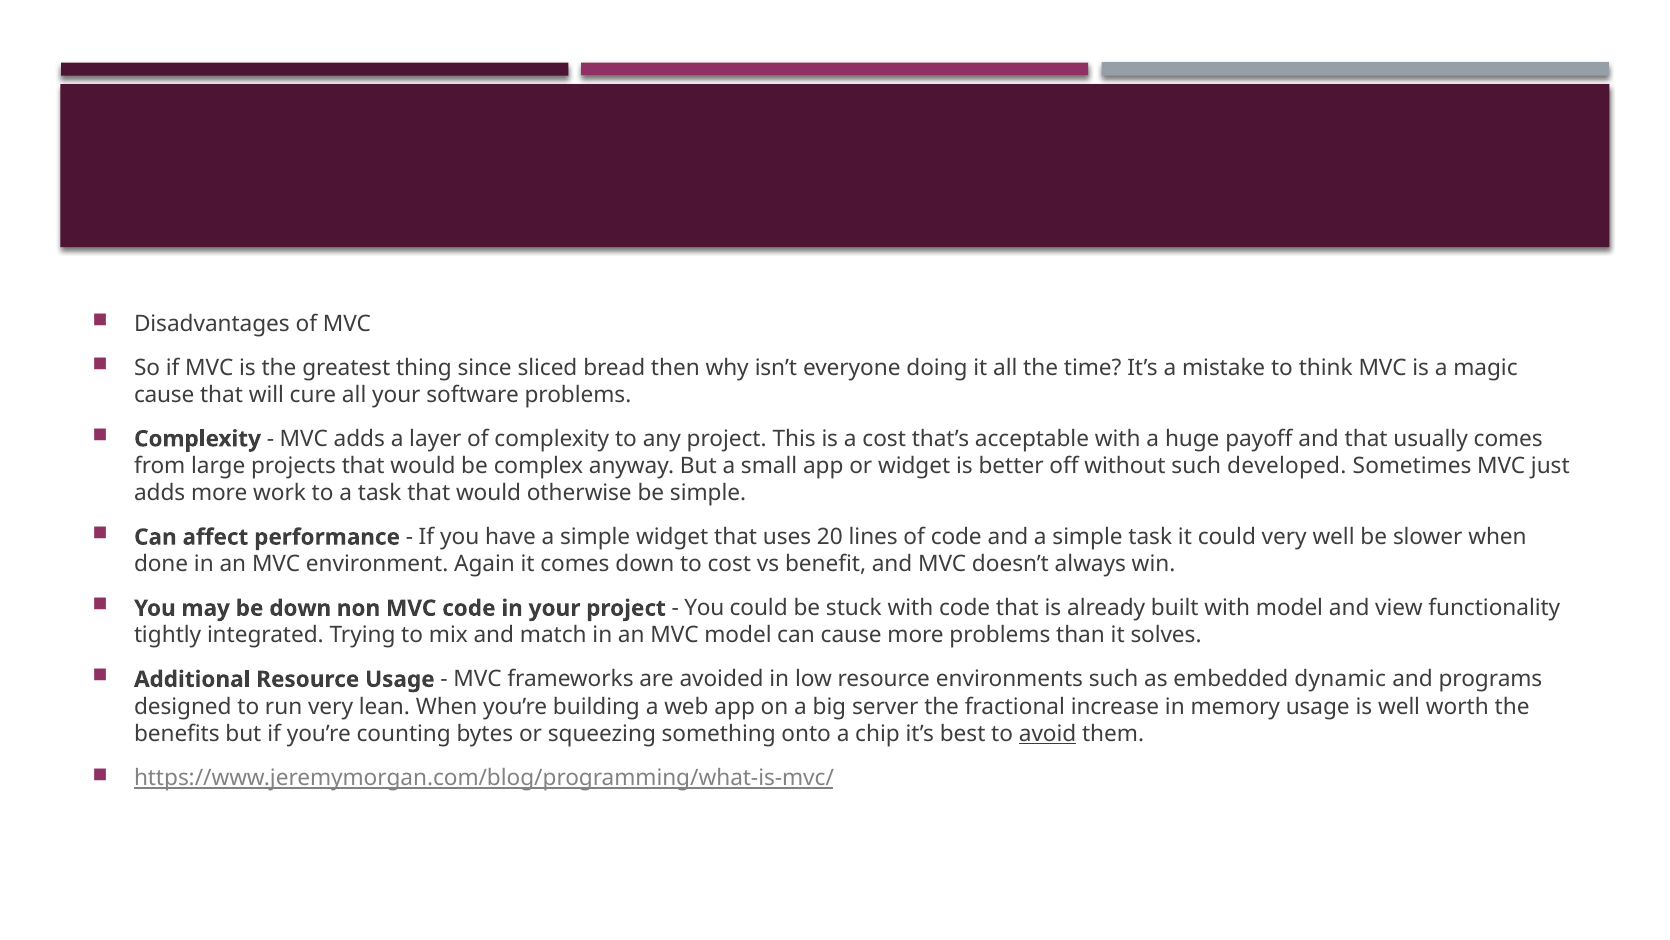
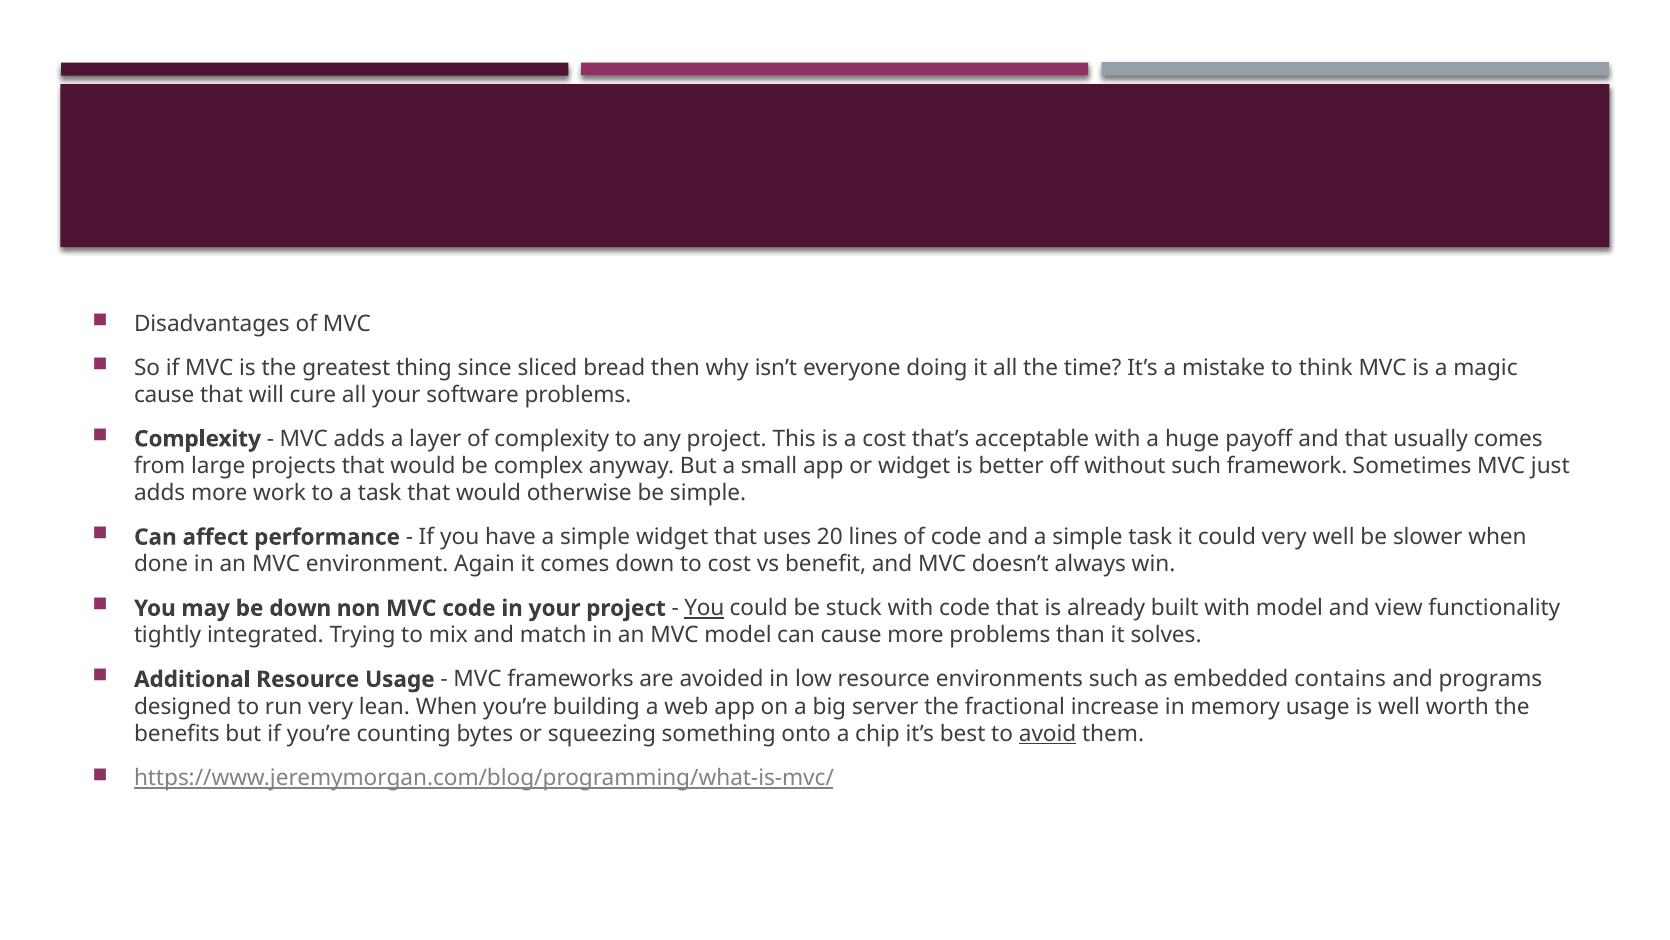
developed: developed -> framework
You at (704, 608) underline: none -> present
dynamic: dynamic -> contains
